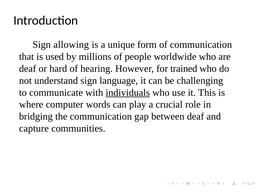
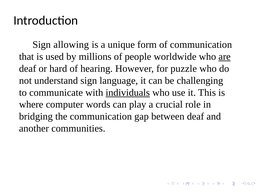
are underline: none -> present
trained: trained -> puzzle
capture: capture -> another
